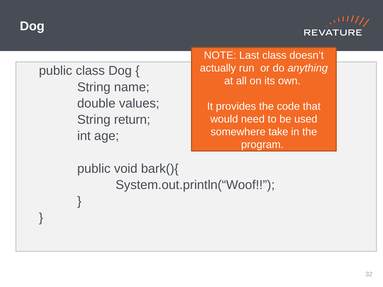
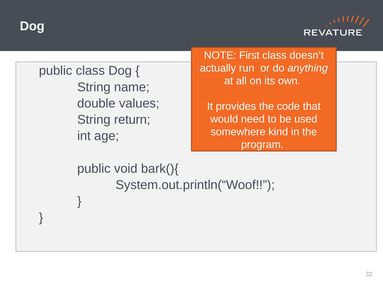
Last: Last -> First
take: take -> kind
